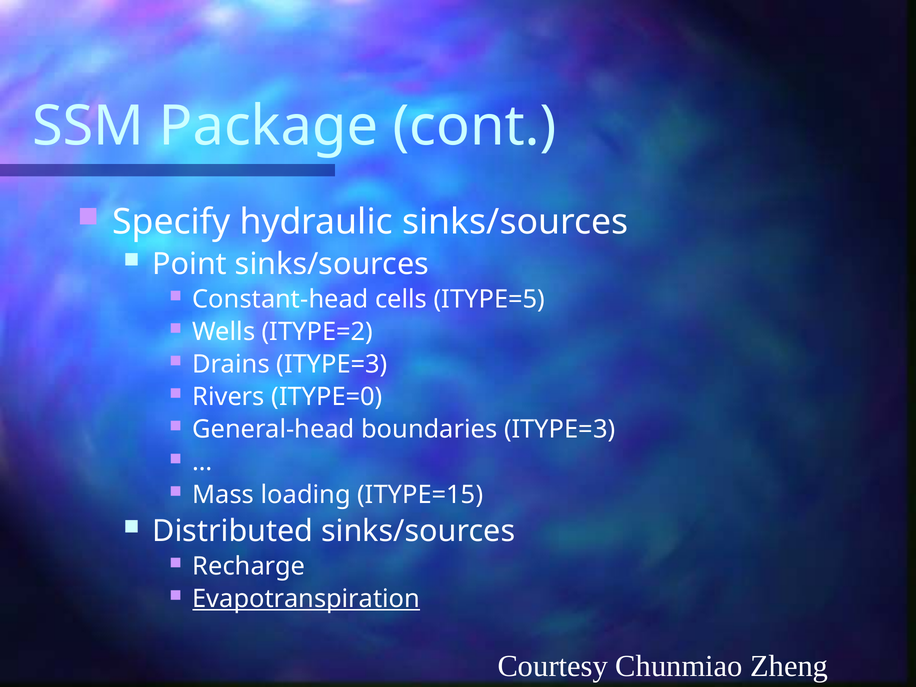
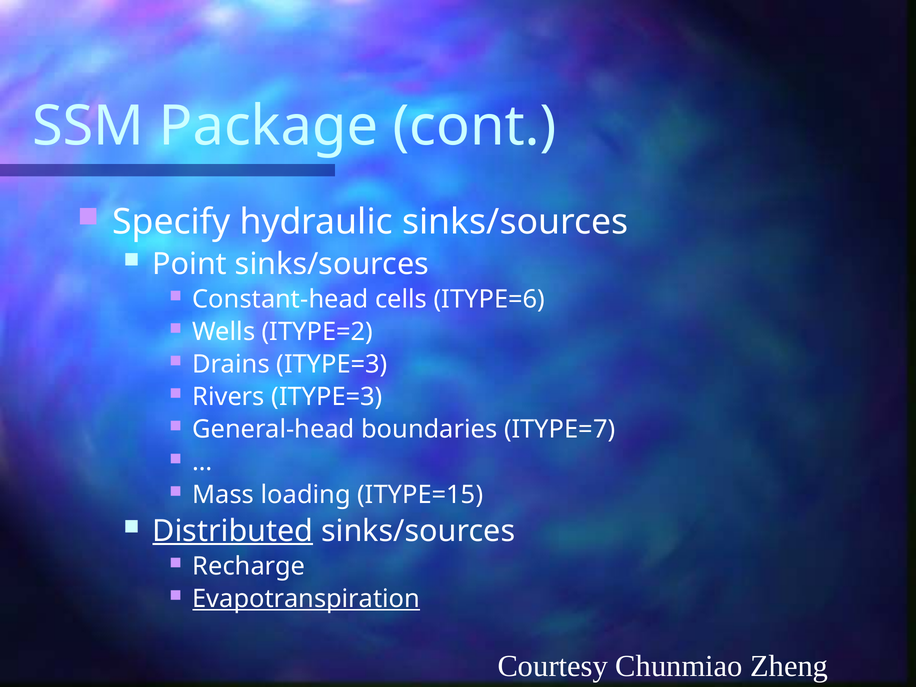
ITYPE=5: ITYPE=5 -> ITYPE=6
Rivers ITYPE=0: ITYPE=0 -> ITYPE=3
boundaries ITYPE=3: ITYPE=3 -> ITYPE=7
Distributed underline: none -> present
